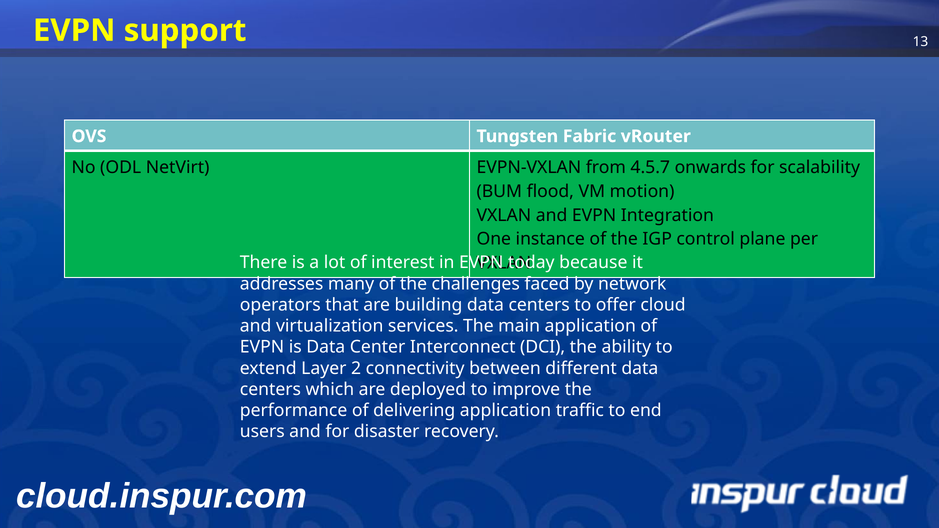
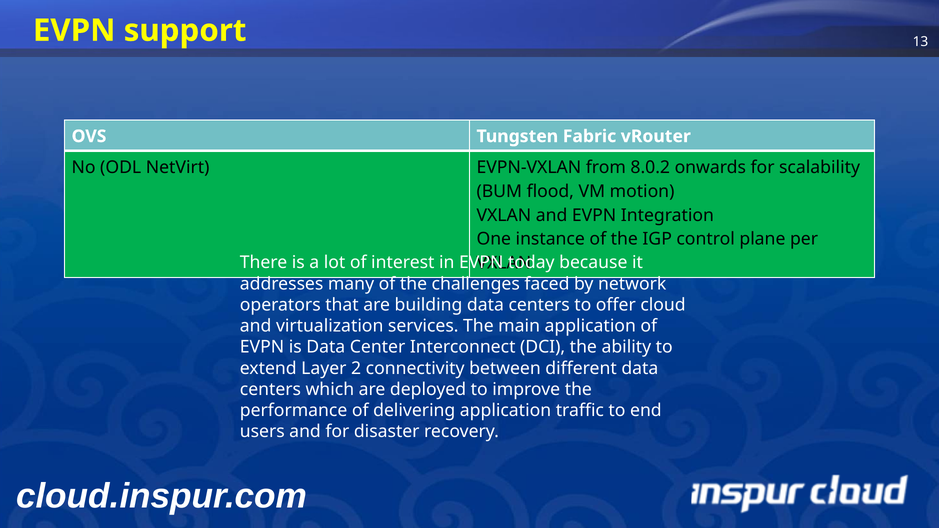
4.5.7: 4.5.7 -> 8.0.2
